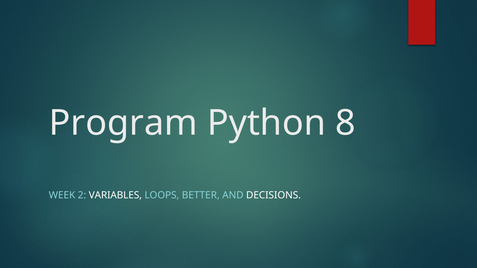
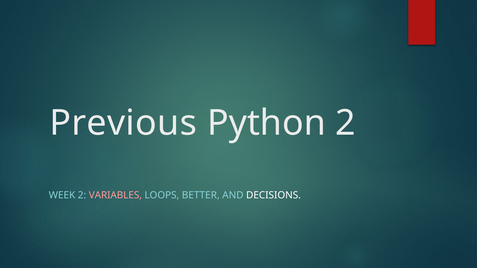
Program: Program -> Previous
Python 8: 8 -> 2
VARIABLES colour: white -> pink
